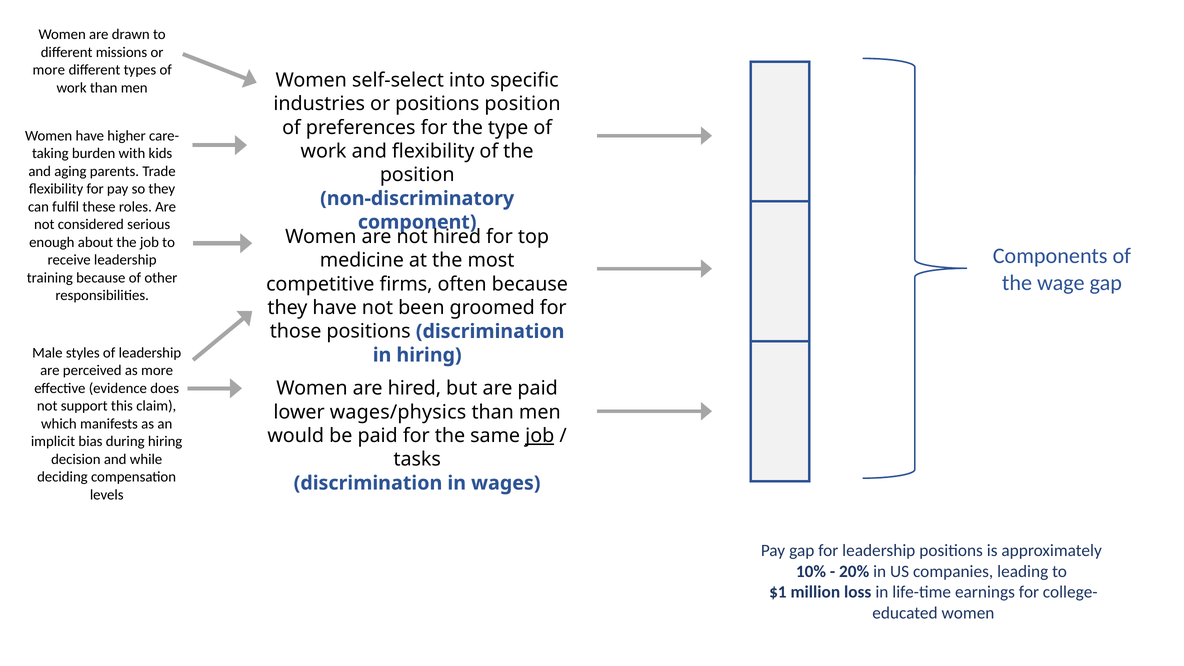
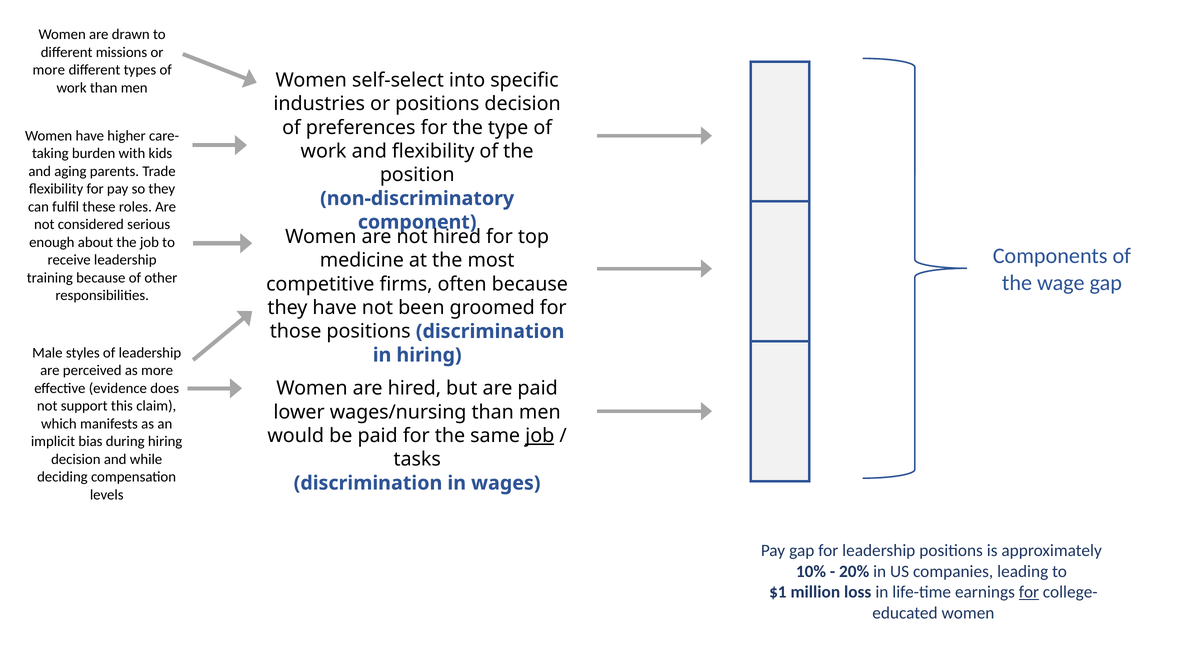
positions position: position -> decision
wages/physics: wages/physics -> wages/nursing
for at (1029, 592) underline: none -> present
